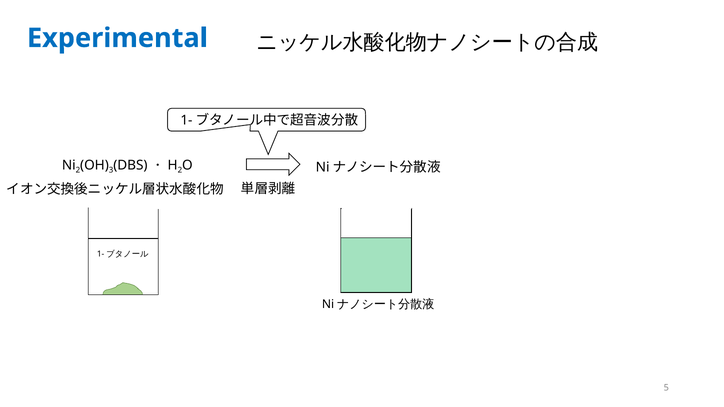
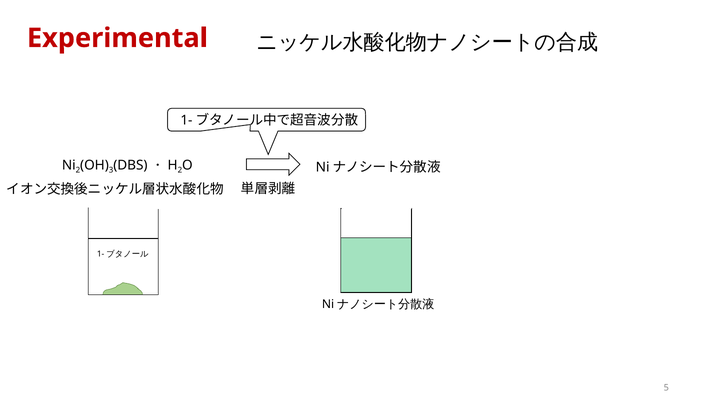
Experimental colour: blue -> red
